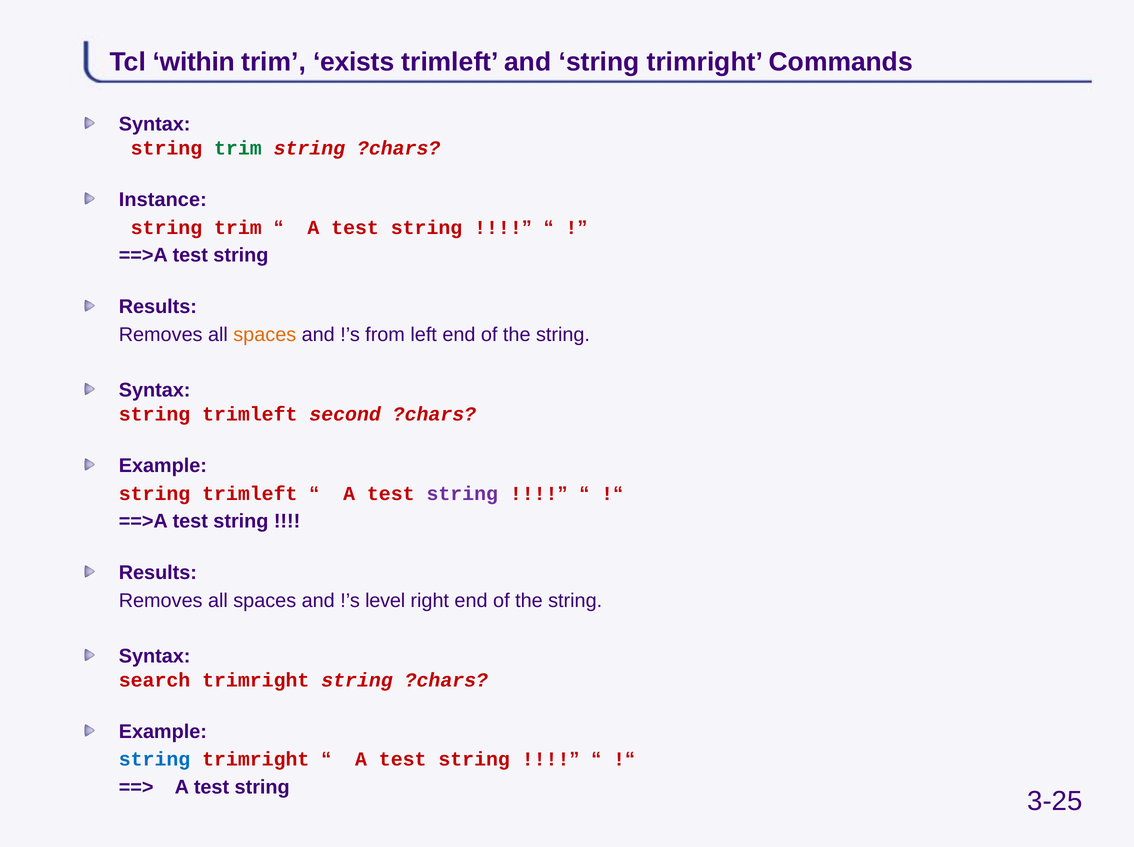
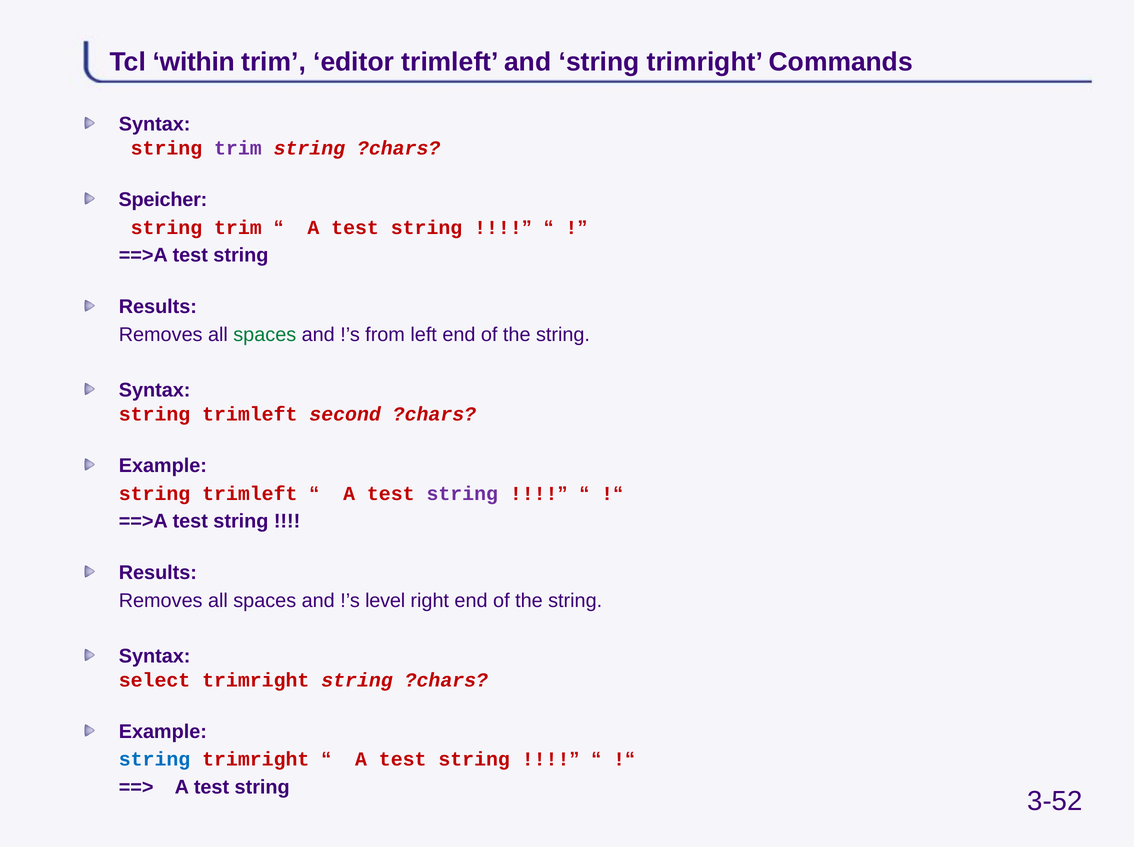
exists: exists -> editor
trim at (238, 148) colour: green -> purple
Instance: Instance -> Speicher
spaces at (265, 335) colour: orange -> green
search: search -> select
3-25: 3-25 -> 3-52
